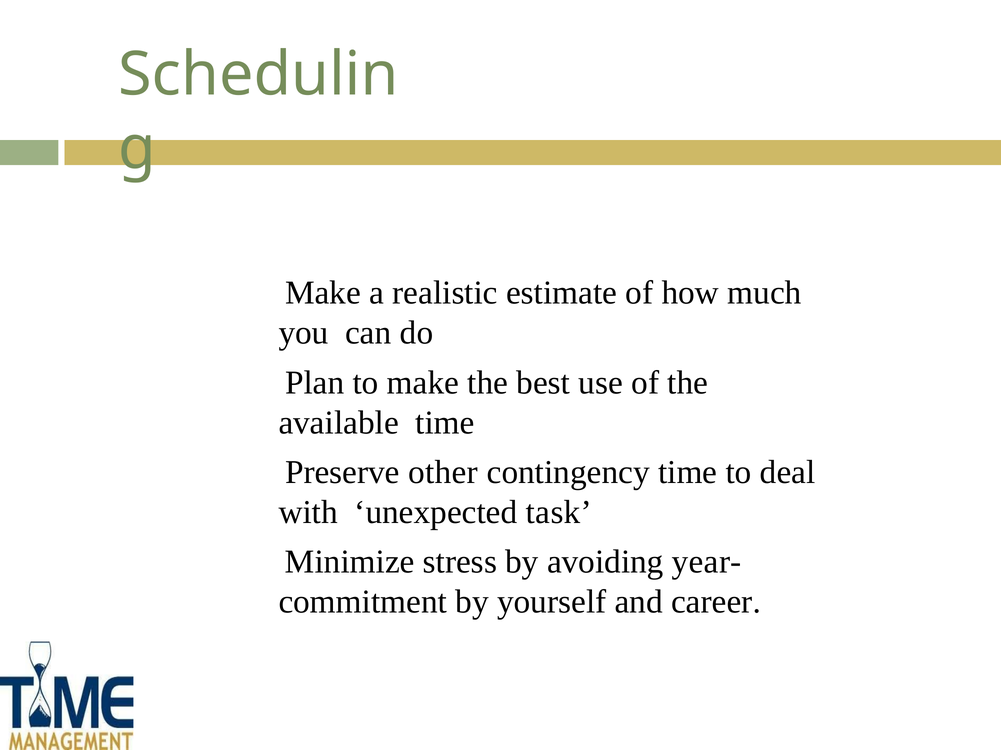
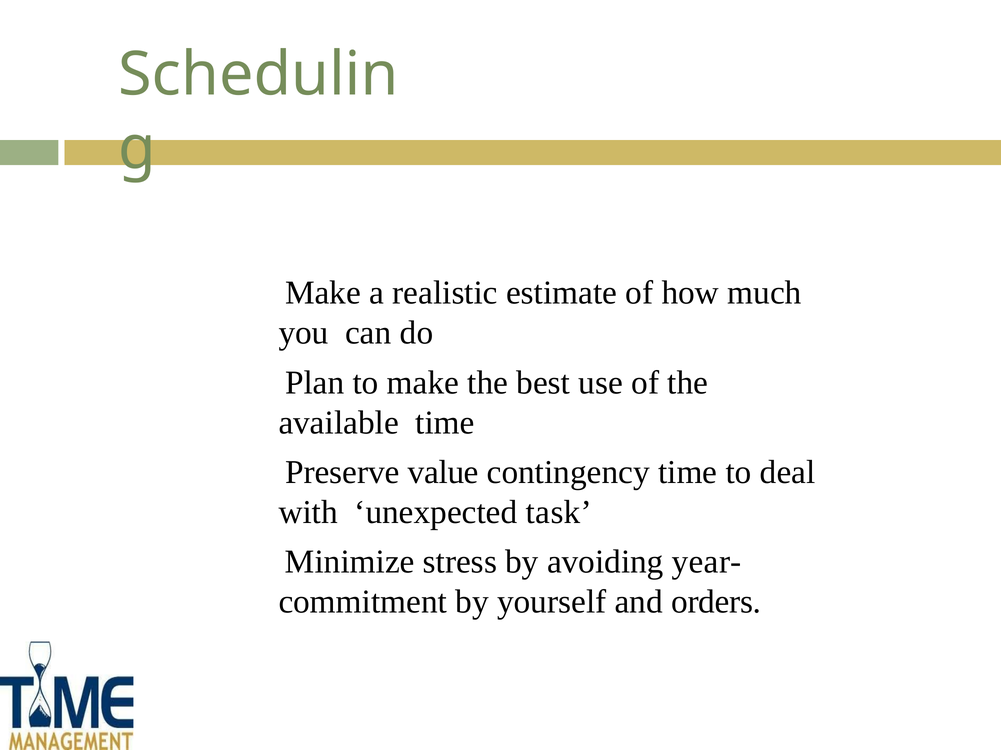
other: other -> value
career: career -> orders
